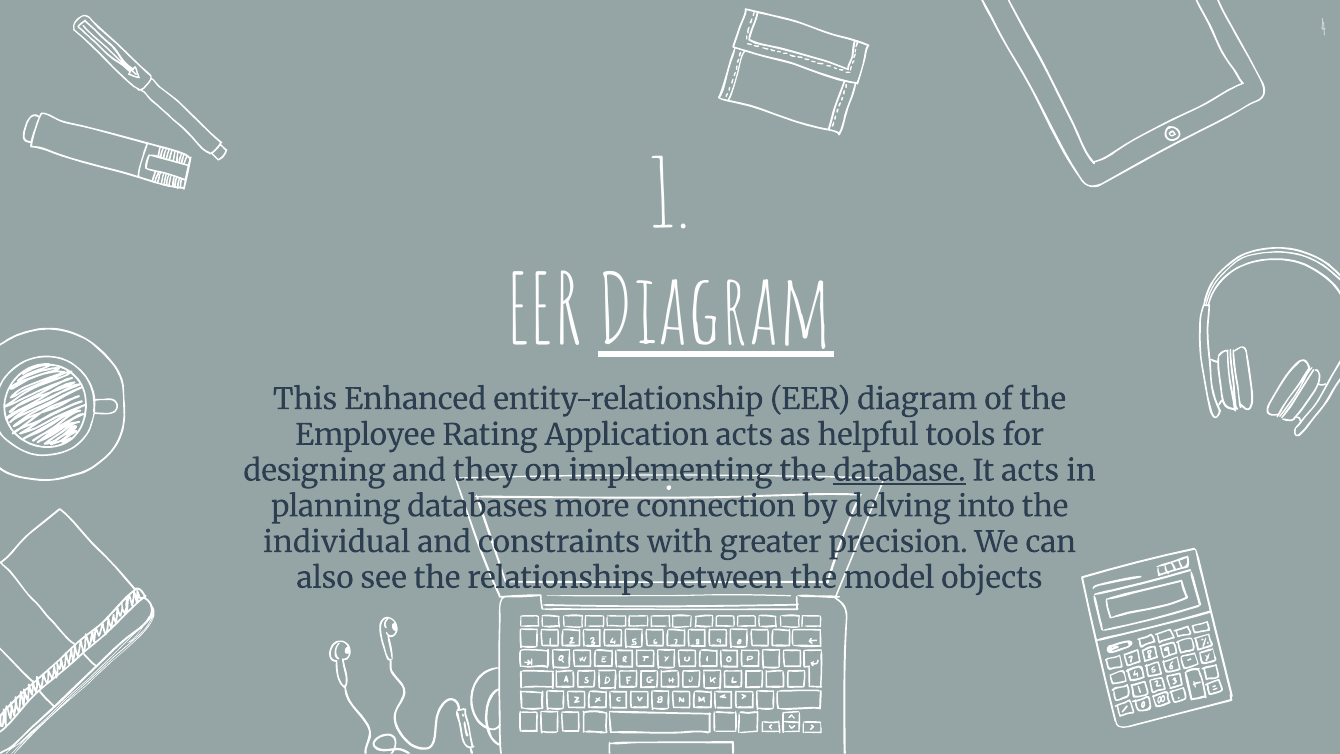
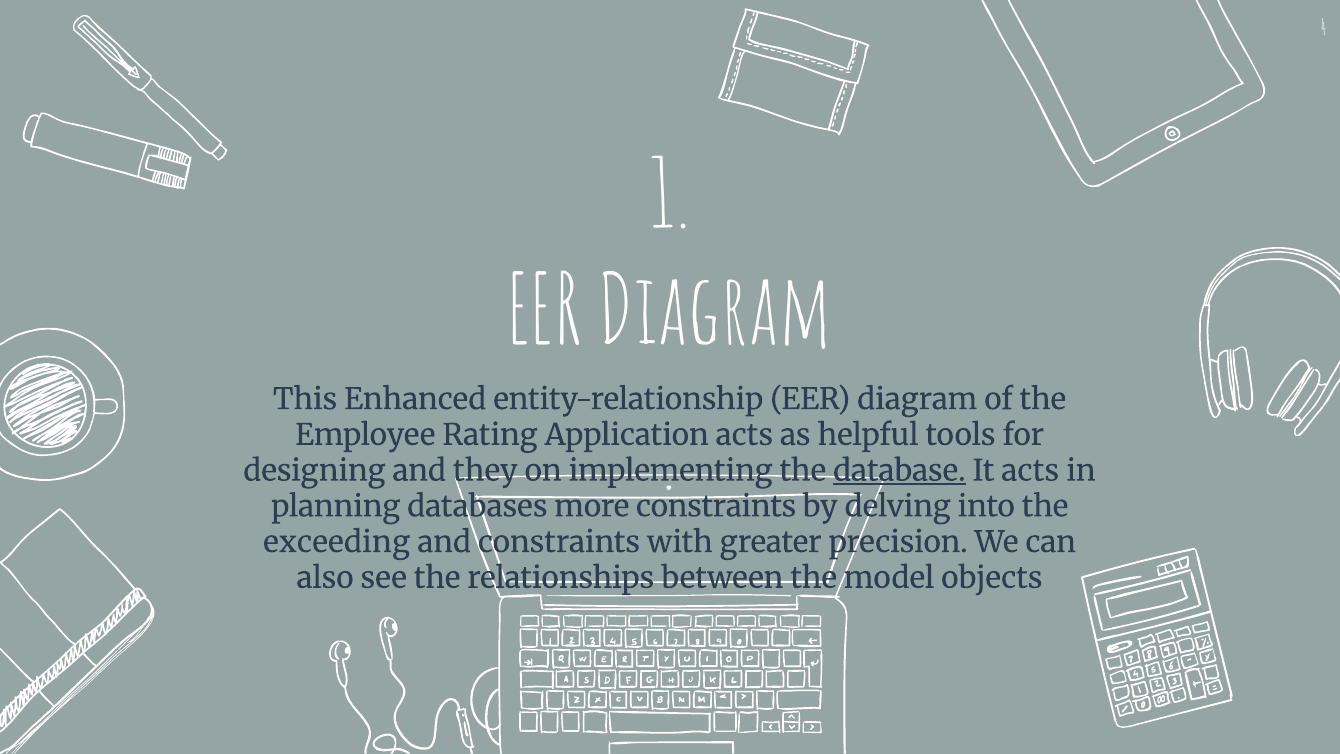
Diagram at (716, 312) underline: present -> none
more connection: connection -> constraints
individual: individual -> exceeding
